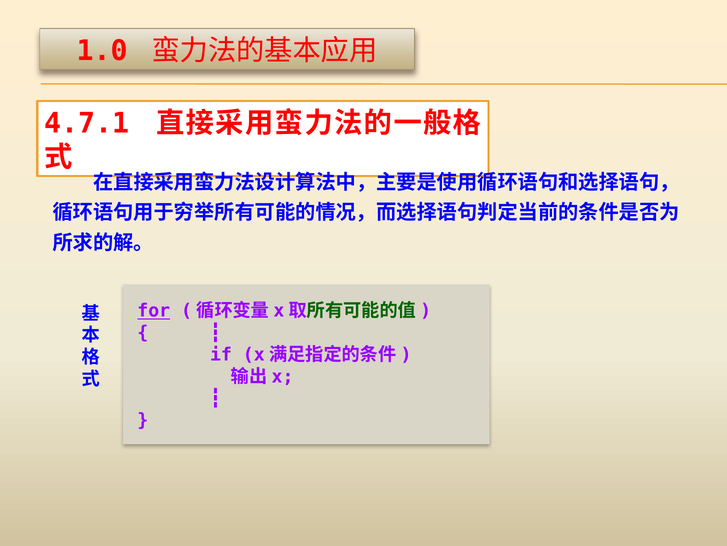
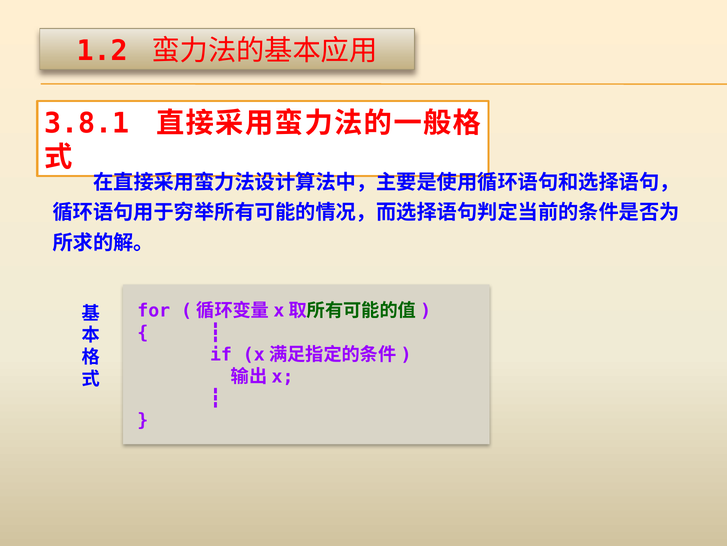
1.0: 1.0 -> 1.2
4.7.1: 4.7.1 -> 3.8.1
for underline: present -> none
